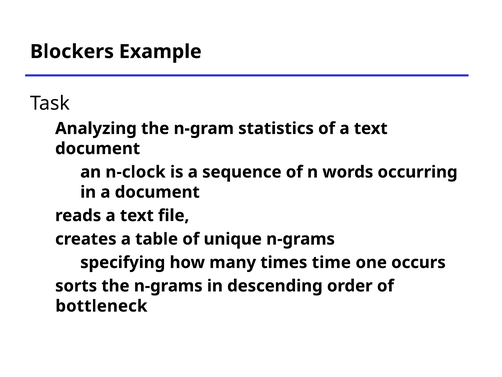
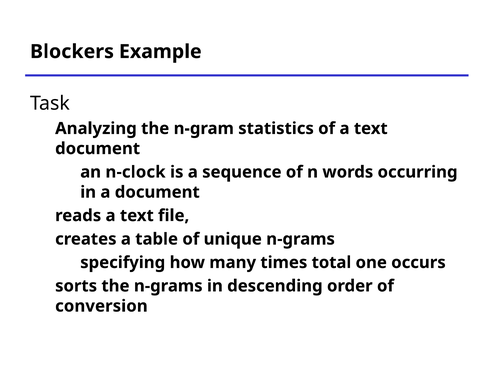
time: time -> total
bottleneck: bottleneck -> conversion
